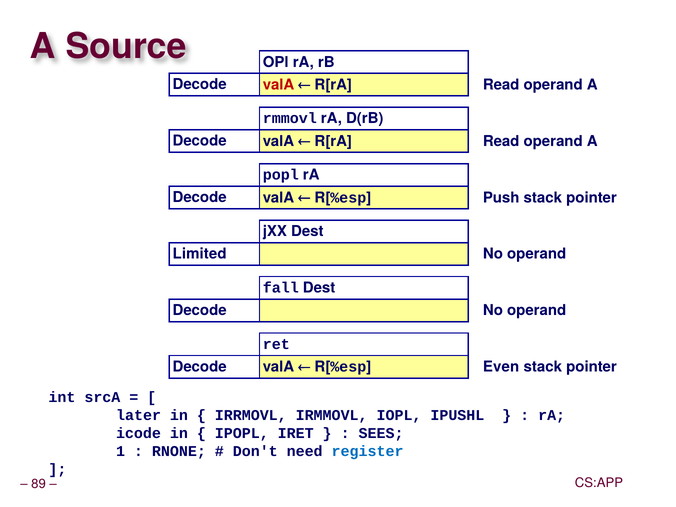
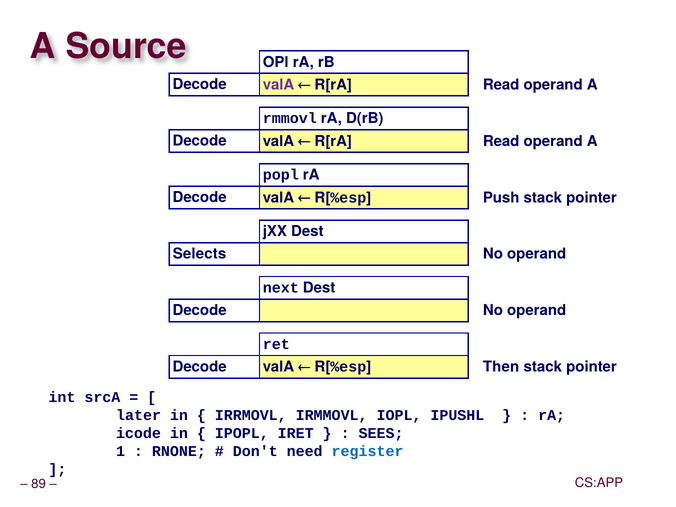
valA at (279, 85) colour: red -> purple
Limited: Limited -> Selects
fall: fall -> next
Even: Even -> Then
